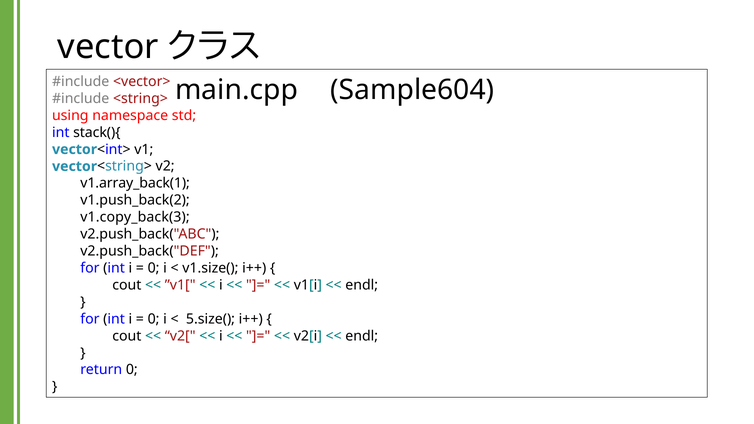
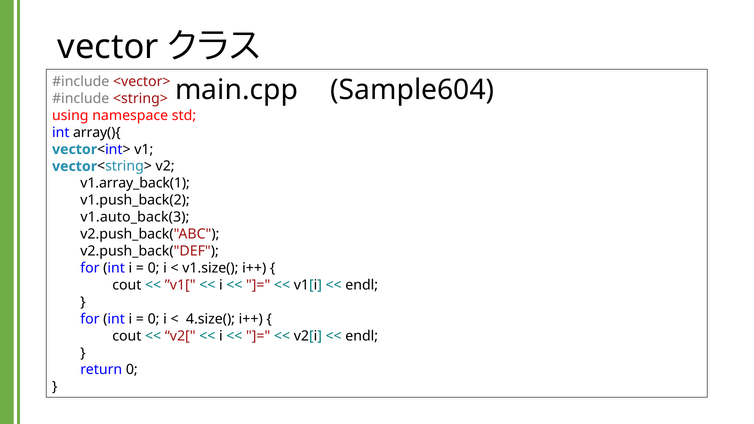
stack(){: stack(){ -> array(){
v1.copy_back(3: v1.copy_back(3 -> v1.auto_back(3
5.size(: 5.size( -> 4.size(
